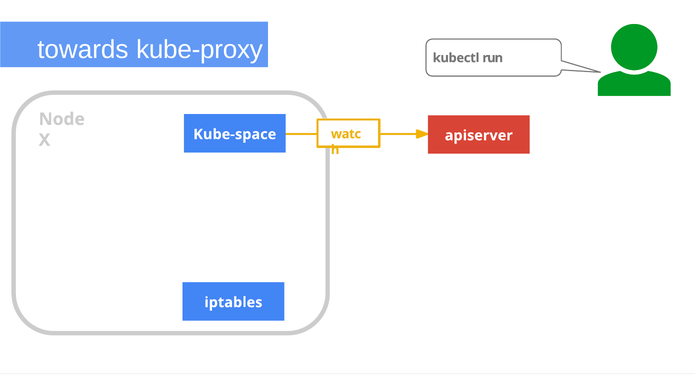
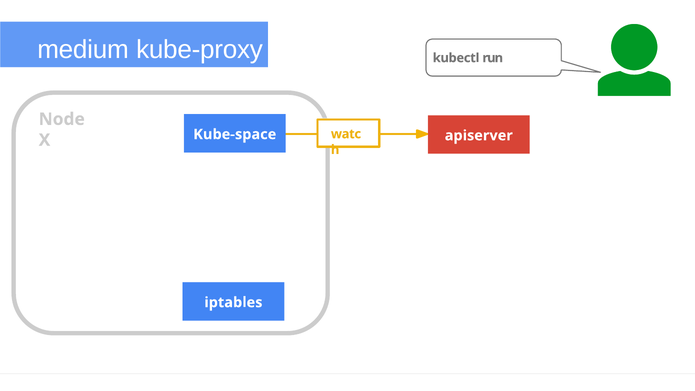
towards: towards -> medium
